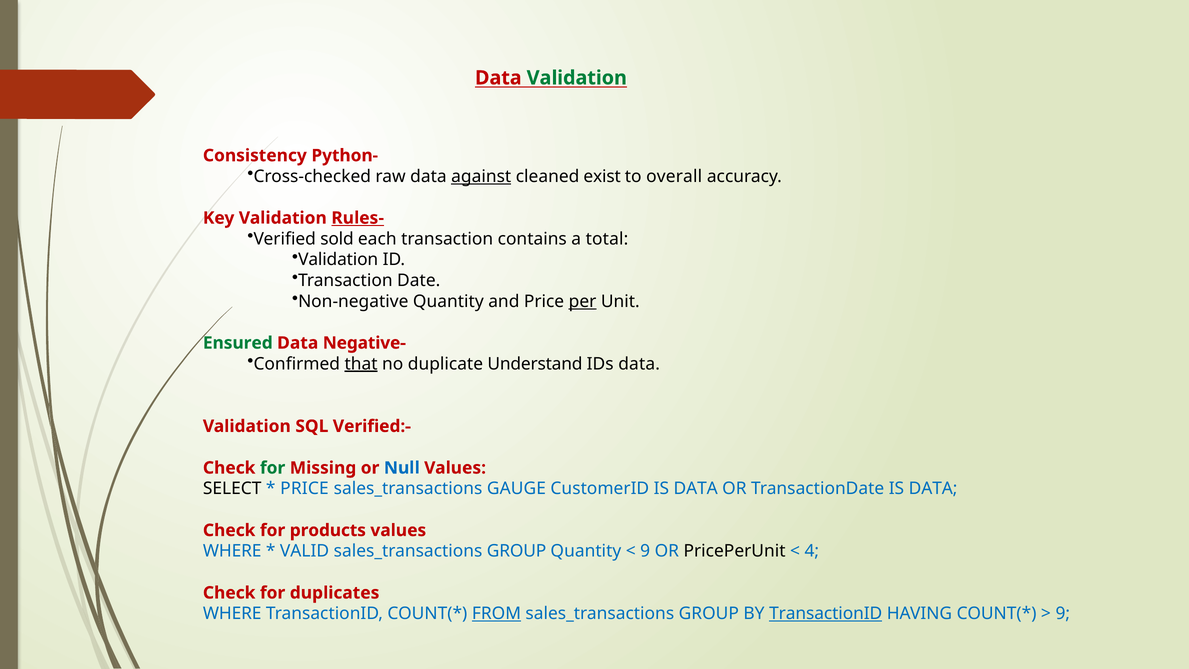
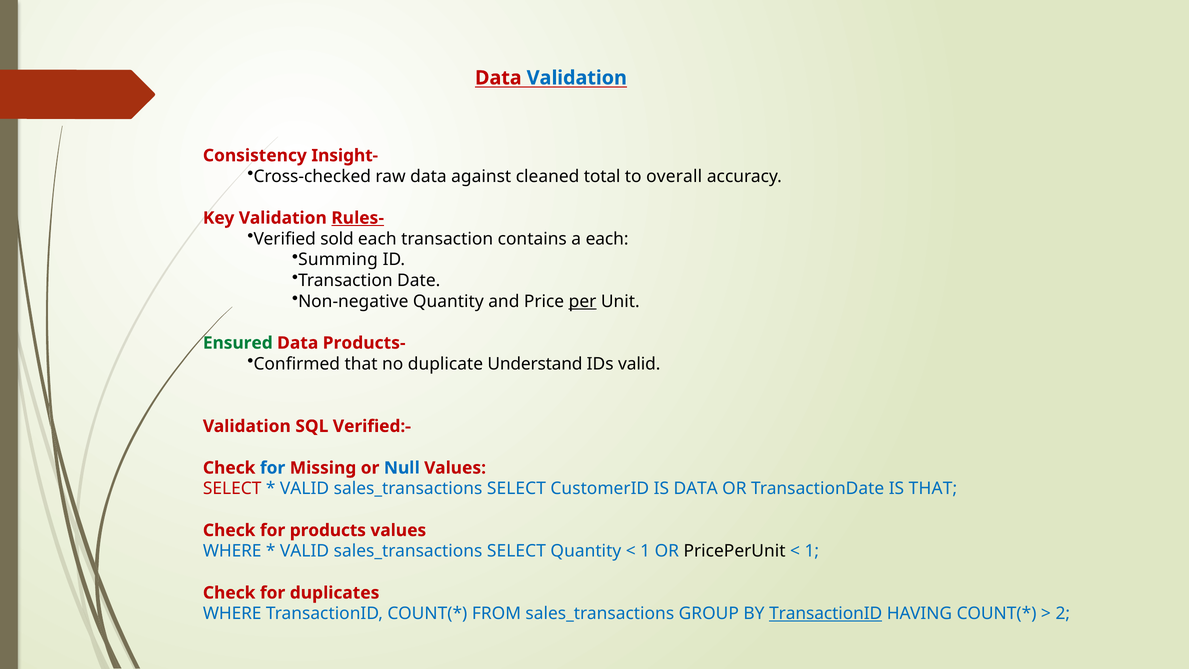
Validation at (577, 78) colour: green -> blue
Python-: Python- -> Insight-
against underline: present -> none
exist: exist -> total
a total: total -> each
Validation at (338, 260): Validation -> Summing
Negative-: Negative- -> Products-
that at (361, 364) underline: present -> none
IDs data: data -> valid
for at (273, 468) colour: green -> blue
SELECT at (232, 489) colour: black -> red
PRICE at (304, 489): PRICE -> VALID
GAUGE at (516, 489): GAUGE -> SELECT
TransactionDate IS DATA: DATA -> THAT
GROUP at (517, 551): GROUP -> SELECT
9 at (645, 551): 9 -> 1
4 at (812, 551): 4 -> 1
FROM underline: present -> none
9 at (1063, 614): 9 -> 2
